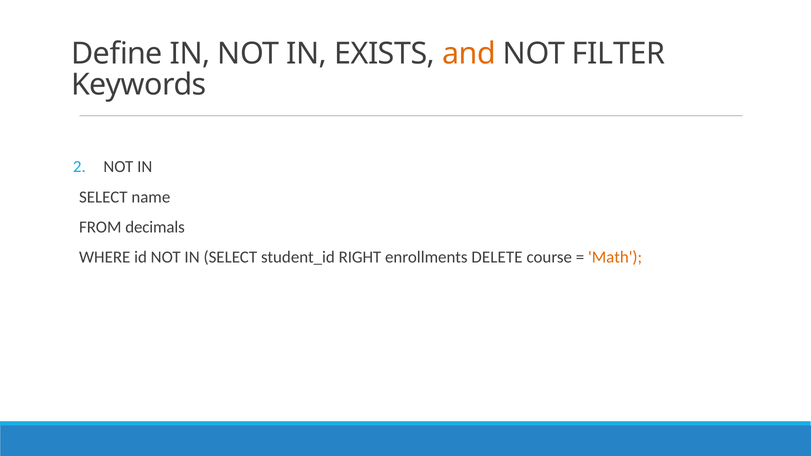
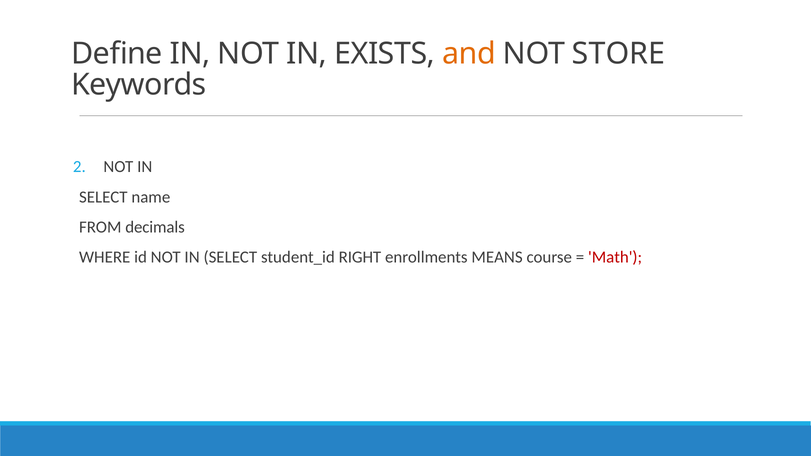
FILTER: FILTER -> STORE
DELETE: DELETE -> MEANS
Math colour: orange -> red
